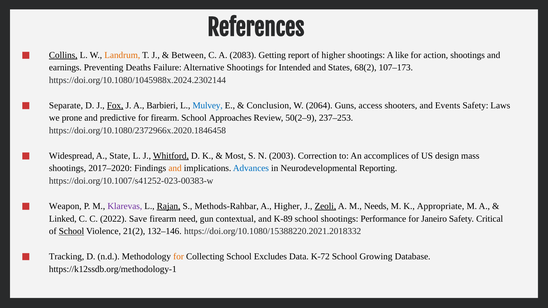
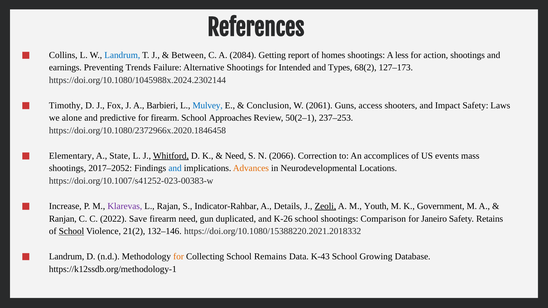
Collins underline: present -> none
Landrum at (122, 55) colour: orange -> blue
2083: 2083 -> 2084
of higher: higher -> homes
like: like -> less
Deaths: Deaths -> Trends
States: States -> Types
107–173: 107–173 -> 127–173
Separate: Separate -> Timothy
Fox underline: present -> none
2064: 2064 -> 2061
Events: Events -> Impact
prone: prone -> alone
50(2–9: 50(2–9 -> 50(2–1
Widespread: Widespread -> Elementary
Most at (235, 156): Most -> Need
2003: 2003 -> 2066
design: design -> events
2017–2020: 2017–2020 -> 2017–2052
and at (175, 168) colour: orange -> blue
Advances colour: blue -> orange
Reporting: Reporting -> Locations
Weapon: Weapon -> Increase
Rajan underline: present -> none
Methods-Rahbar: Methods-Rahbar -> Indicator-Rahbar
A Higher: Higher -> Details
Needs: Needs -> Youth
Appropriate: Appropriate -> Government
Linked: Linked -> Ranjan
contextual: contextual -> duplicated
K-89: K-89 -> K-26
Performance: Performance -> Comparison
Critical: Critical -> Retains
Tracking at (67, 257): Tracking -> Landrum
Excludes: Excludes -> Remains
K-72: K-72 -> K-43
